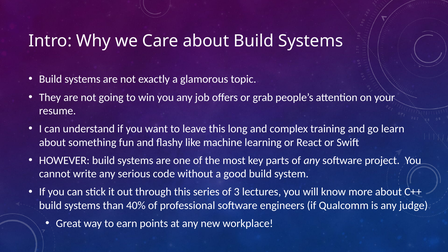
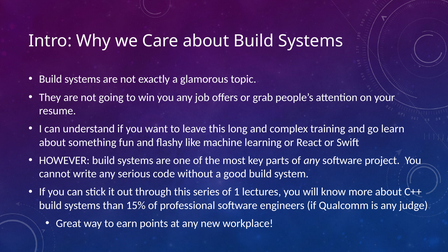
3: 3 -> 1
40%: 40% -> 15%
